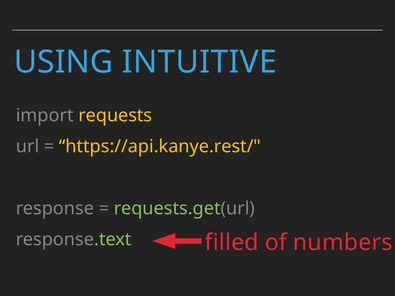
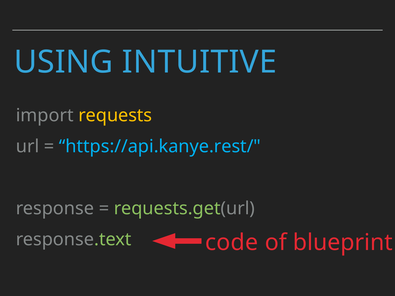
https://api.kanye.rest/ colour: yellow -> light blue
filled: filled -> code
numbers: numbers -> blueprint
